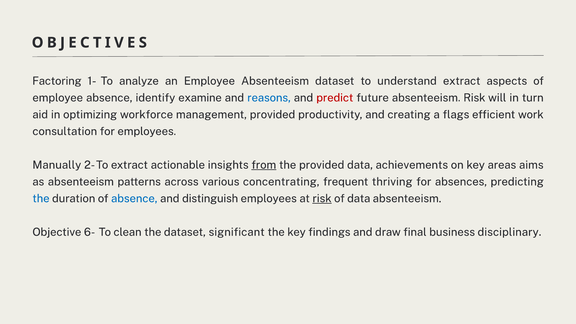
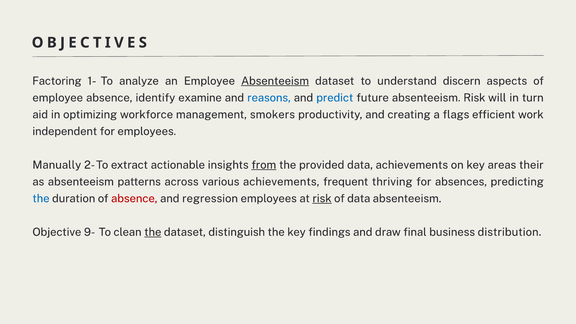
Absenteeism at (275, 81) underline: none -> present
understand extract: extract -> discern
predict colour: red -> blue
management provided: provided -> smokers
consultation: consultation -> independent
aims: aims -> their
various concentrating: concentrating -> achievements
absence at (134, 199) colour: blue -> red
distinguish: distinguish -> regression
6-: 6- -> 9-
the at (153, 232) underline: none -> present
significant: significant -> distinguish
disciplinary: disciplinary -> distribution
